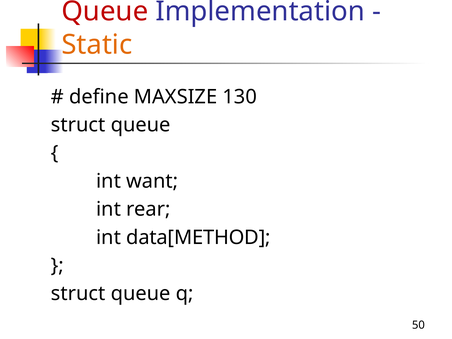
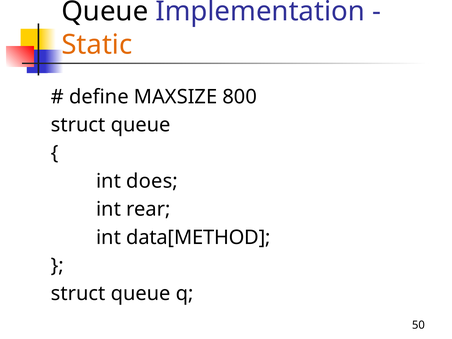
Queue at (105, 11) colour: red -> black
130: 130 -> 800
want: want -> does
